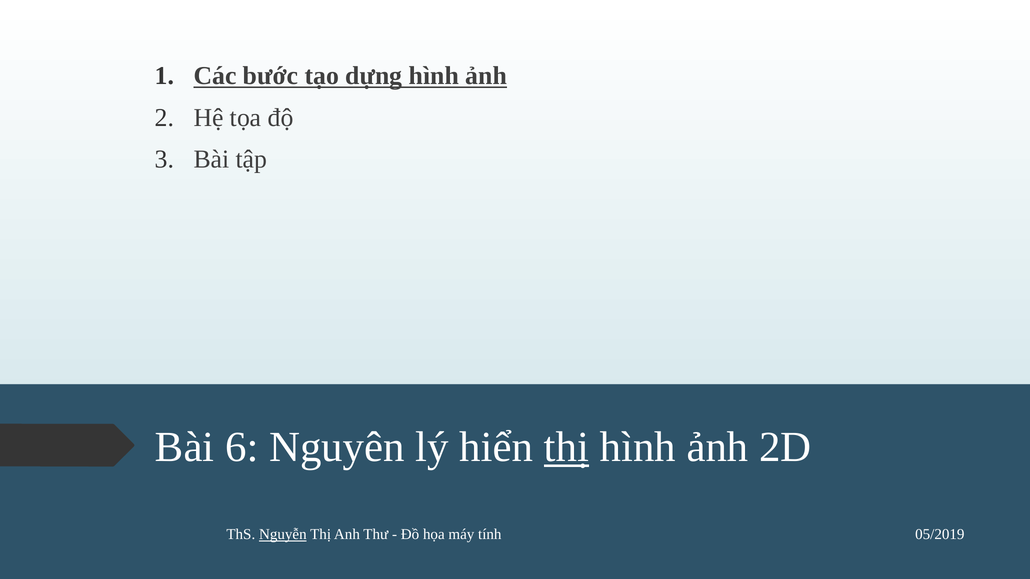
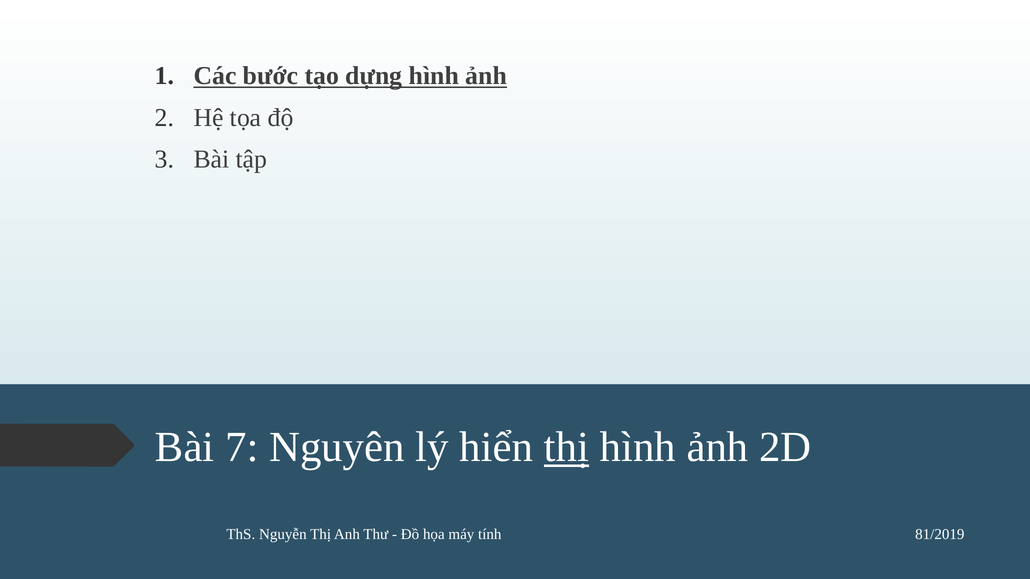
6: 6 -> 7
05/2019: 05/2019 -> 81/2019
Nguyễn underline: present -> none
